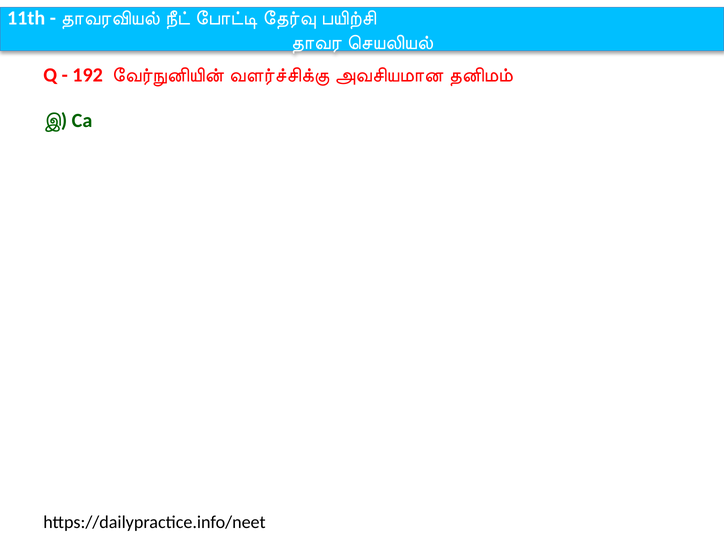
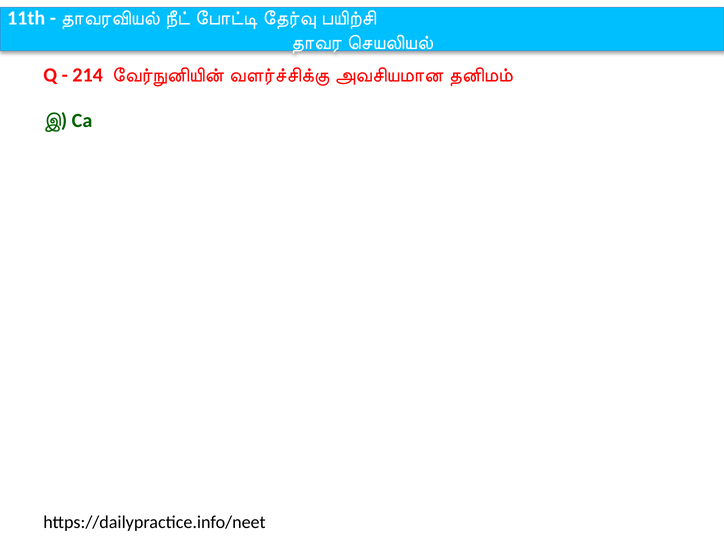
192: 192 -> 214
